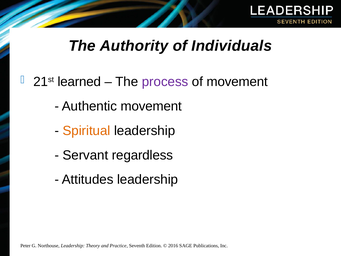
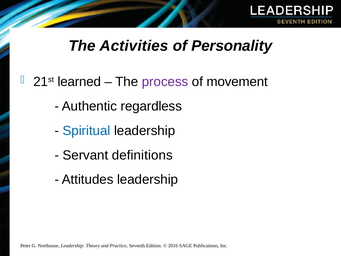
Authority: Authority -> Activities
Individuals: Individuals -> Personality
Authentic movement: movement -> regardless
Spiritual colour: orange -> blue
regardless: regardless -> definitions
